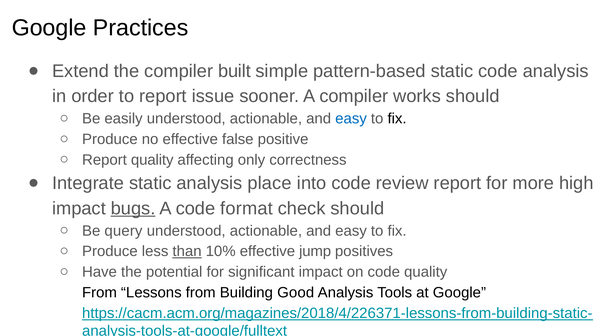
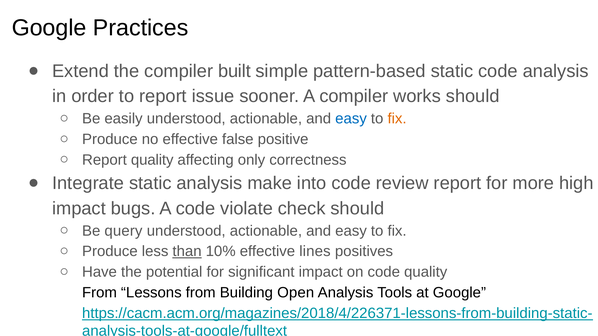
fix at (397, 119) colour: black -> orange
place: place -> make
bugs underline: present -> none
format: format -> violate
jump: jump -> lines
Good: Good -> Open
